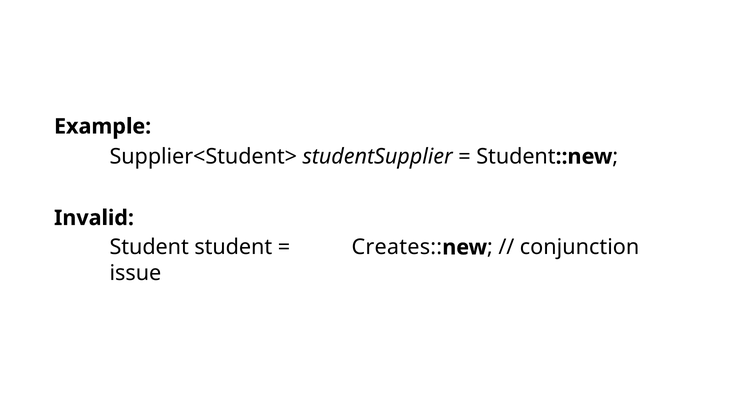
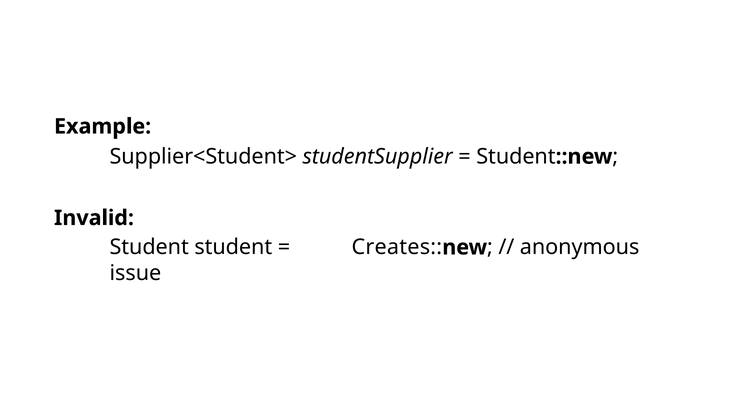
conjunction: conjunction -> anonymous
